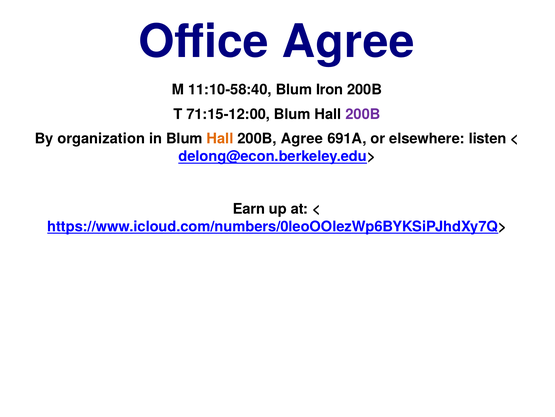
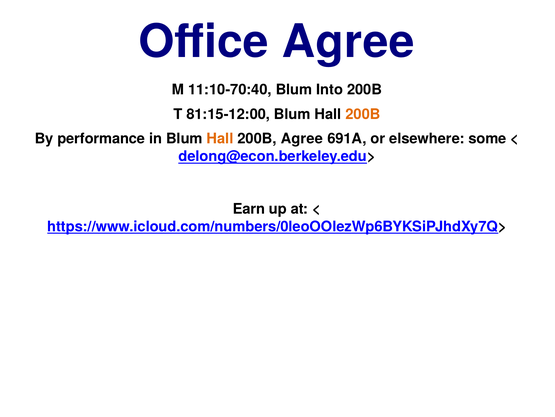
11:10-58:40: 11:10-58:40 -> 11:10-70:40
Iron: Iron -> Into
71:15-12:00: 71:15-12:00 -> 81:15-12:00
200B at (363, 114) colour: purple -> orange
organization: organization -> performance
listen: listen -> some
